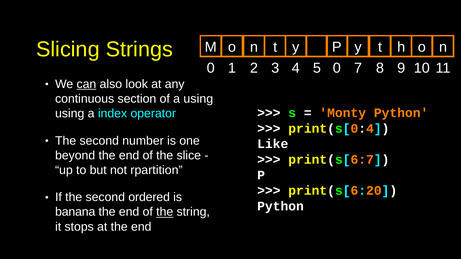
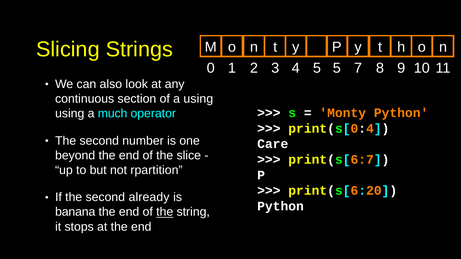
5 0: 0 -> 5
can underline: present -> none
index: index -> much
Like: Like -> Care
ordered: ordered -> already
